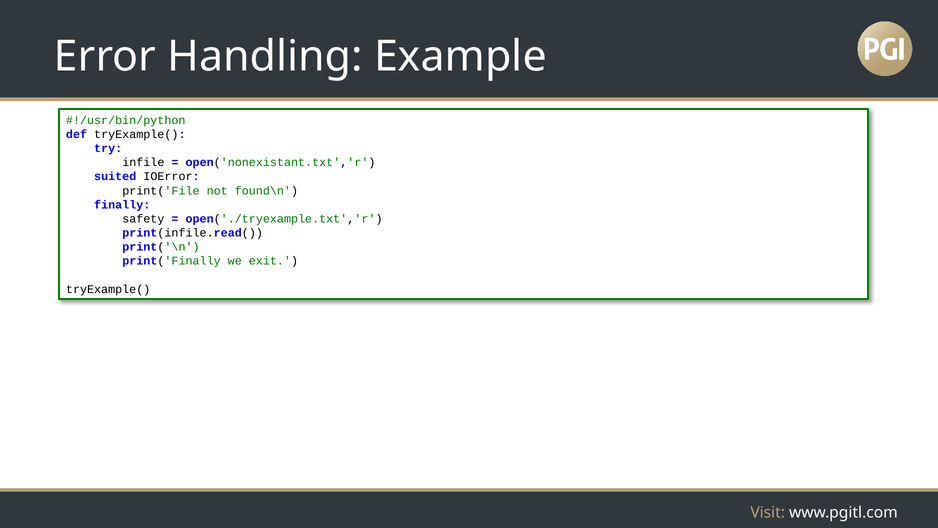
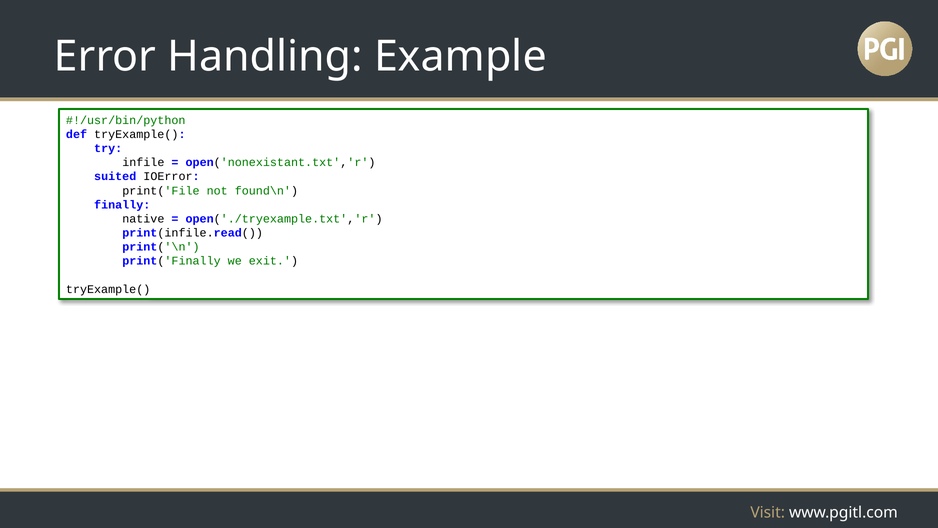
safety: safety -> native
